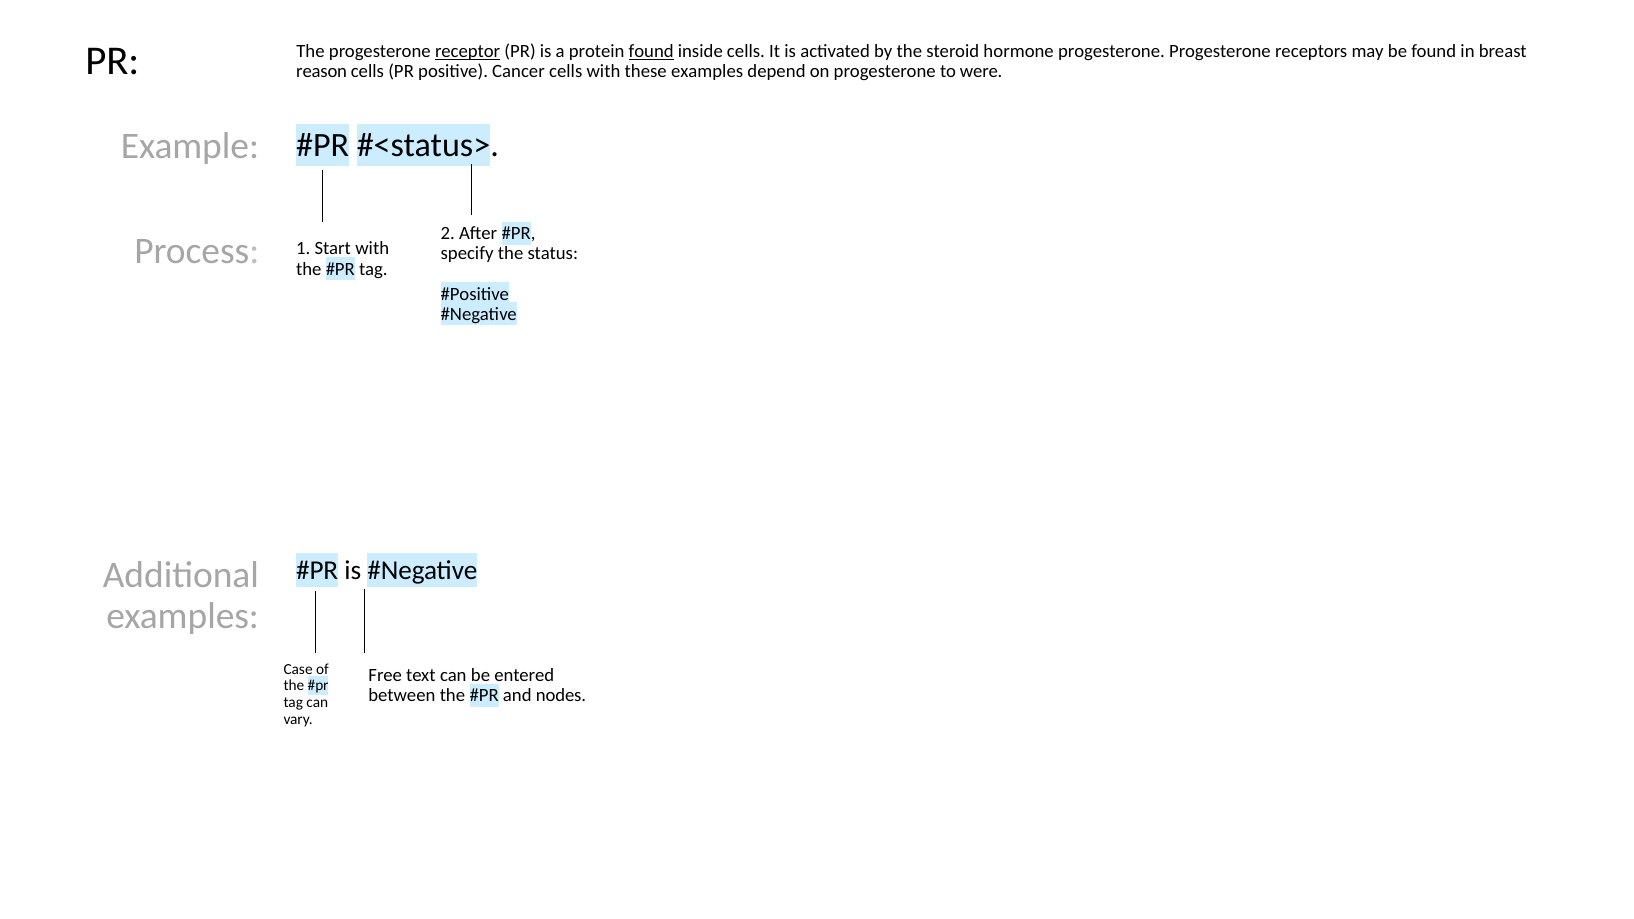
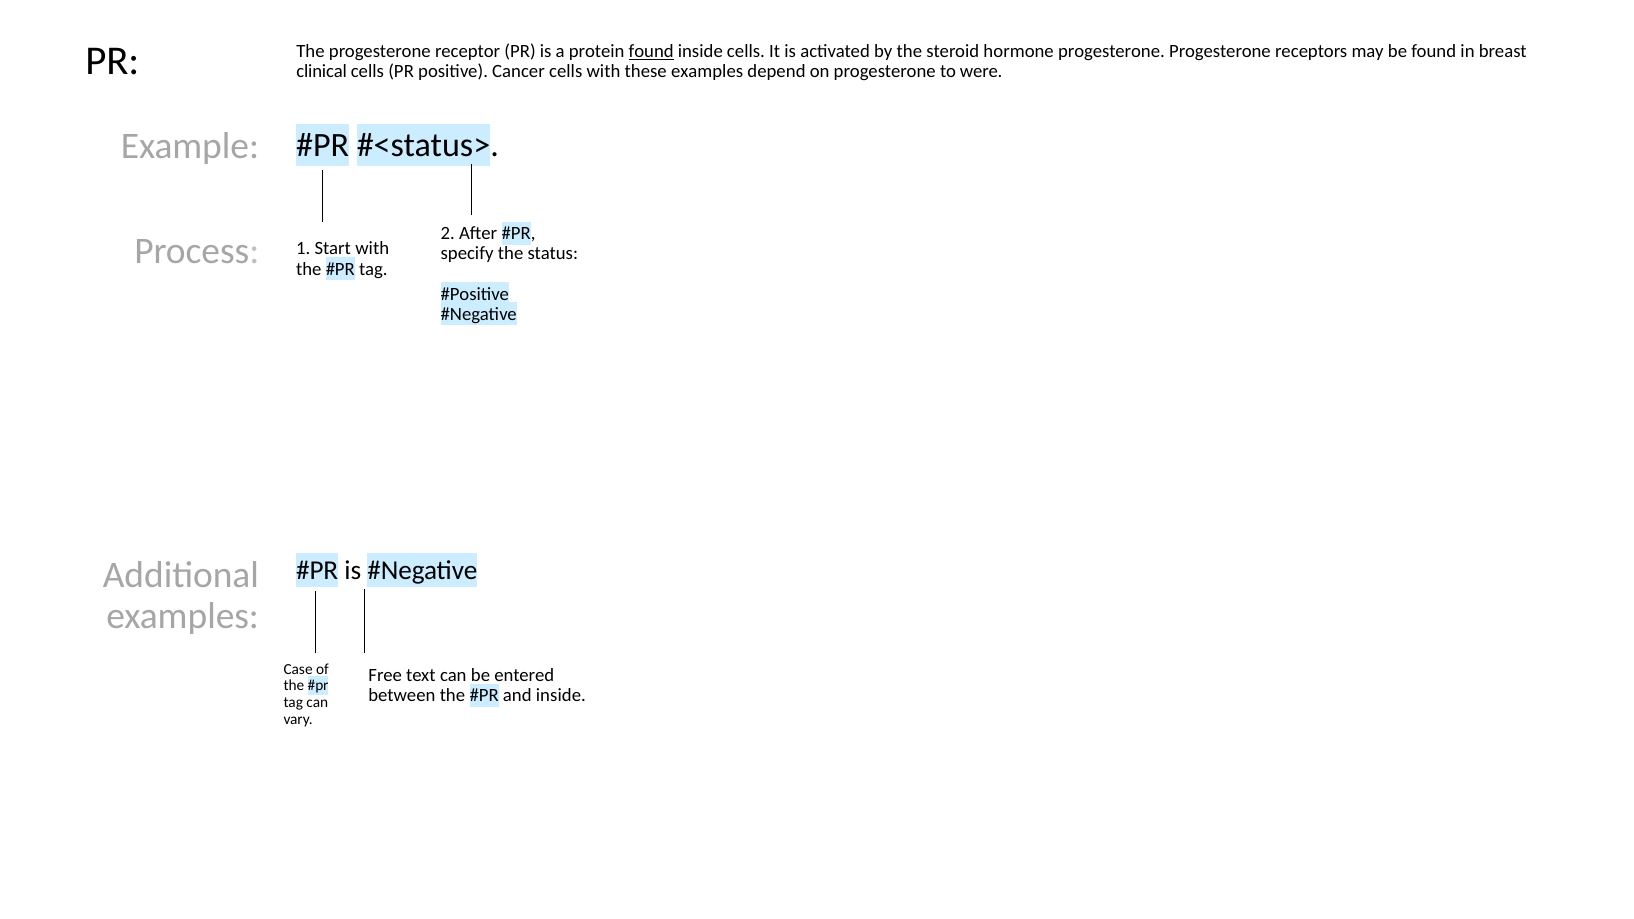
receptor underline: present -> none
reason: reason -> clinical
and nodes: nodes -> inside
